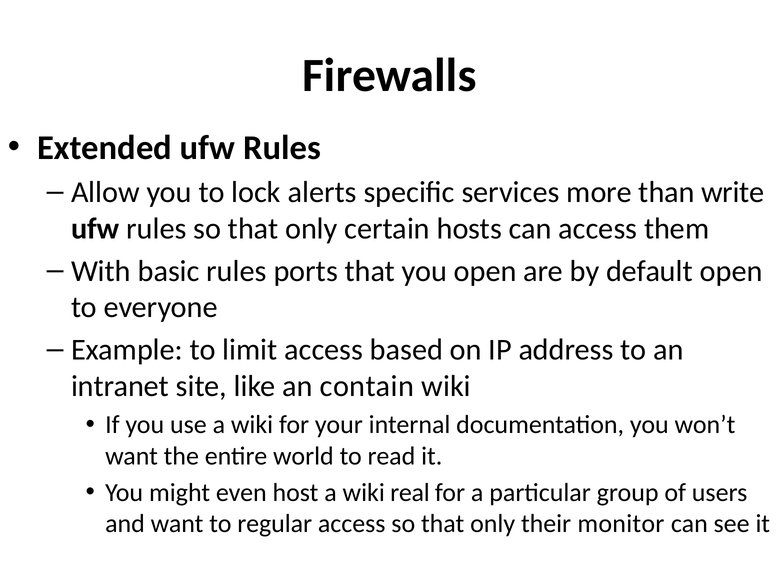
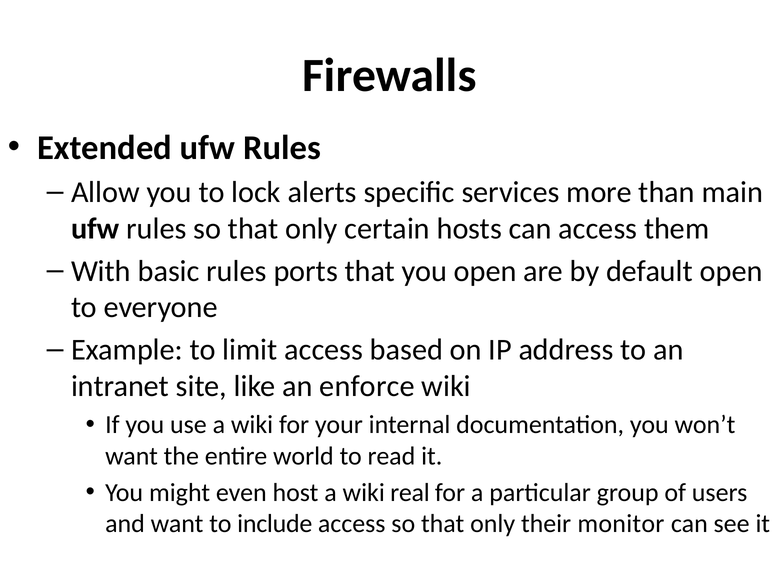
write: write -> main
contain: contain -> enforce
regular: regular -> include
